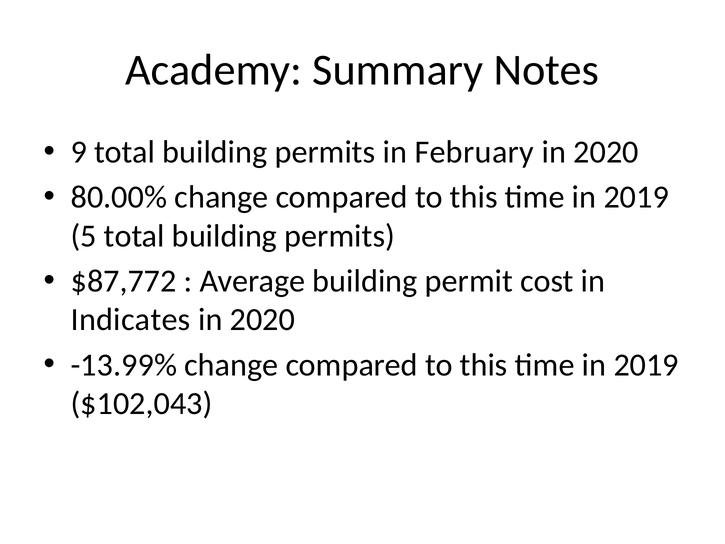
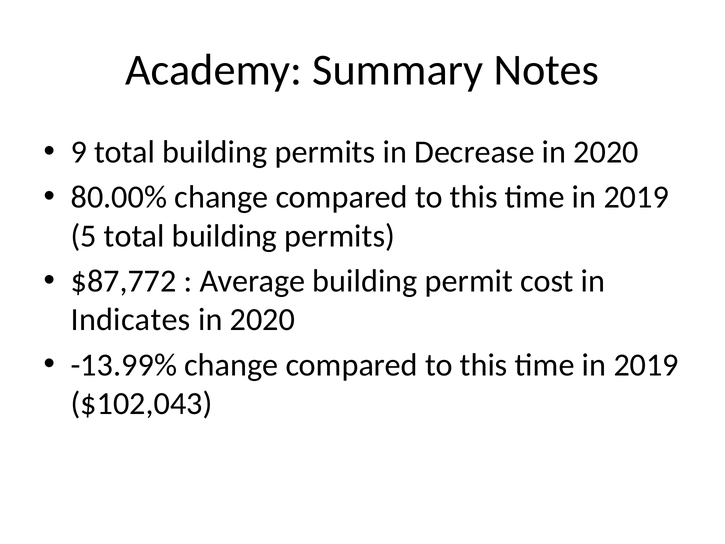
February: February -> Decrease
